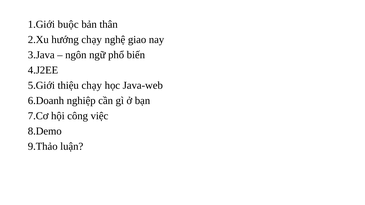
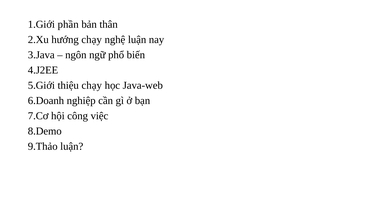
buộc: buộc -> phần
nghệ giao: giao -> luận
